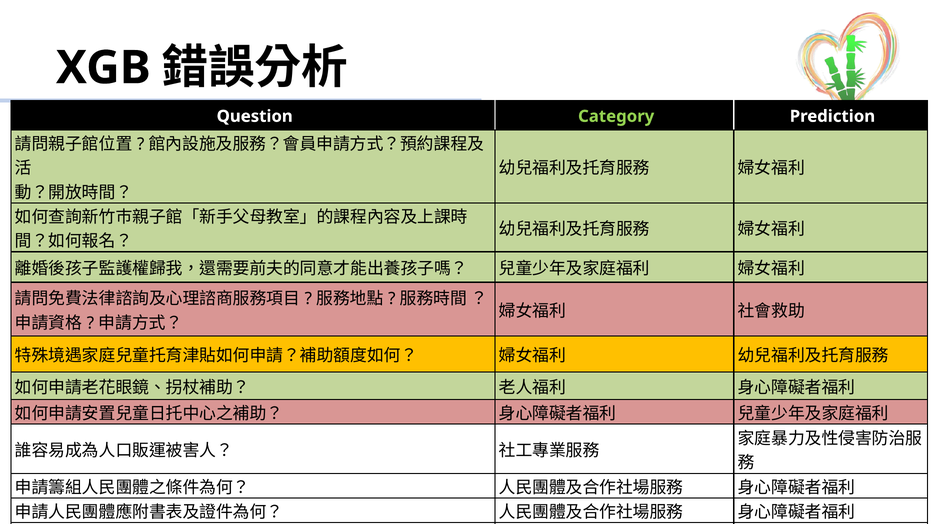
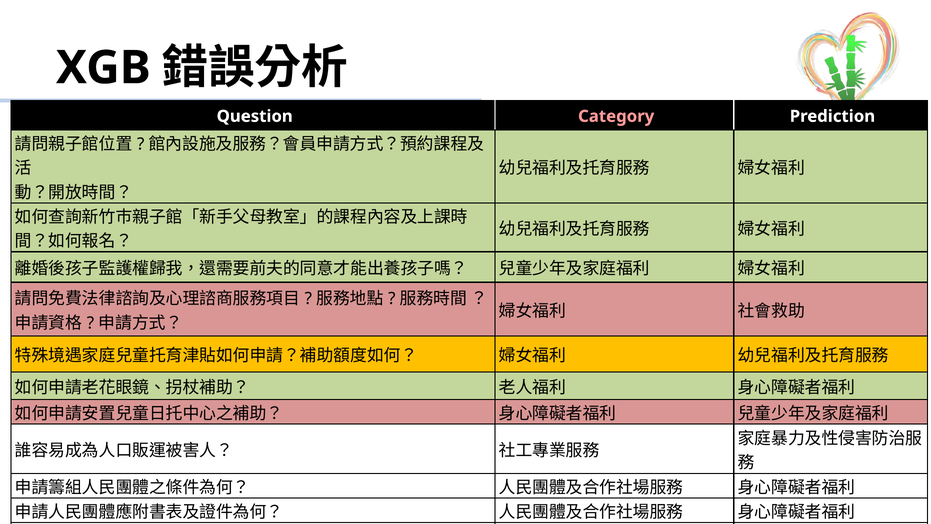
Category colour: light green -> pink
